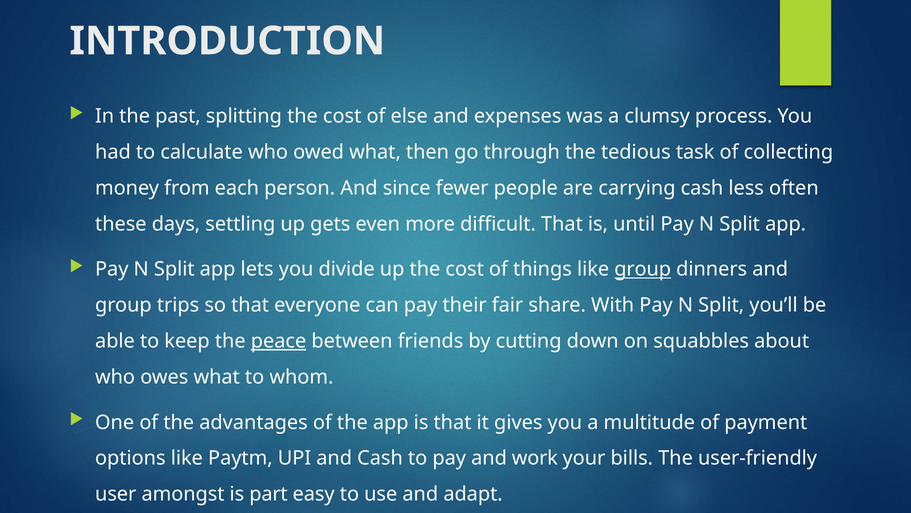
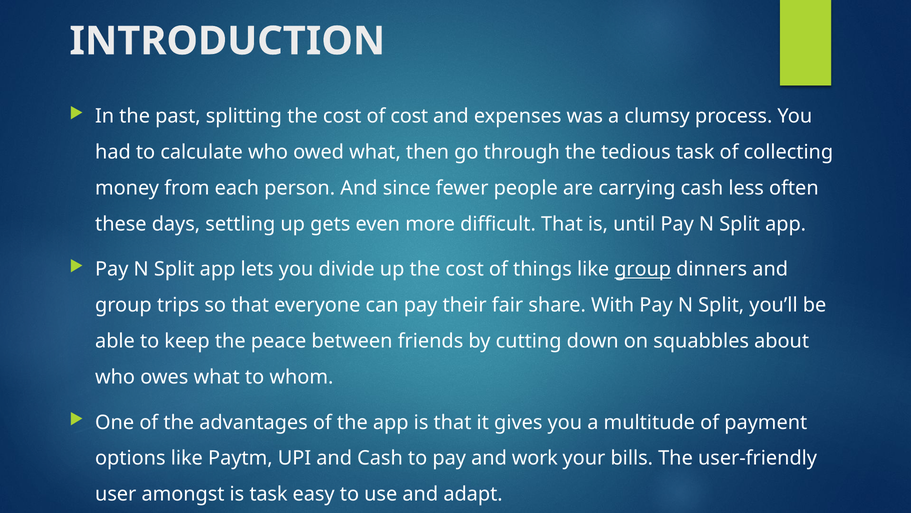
of else: else -> cost
peace underline: present -> none
is part: part -> task
